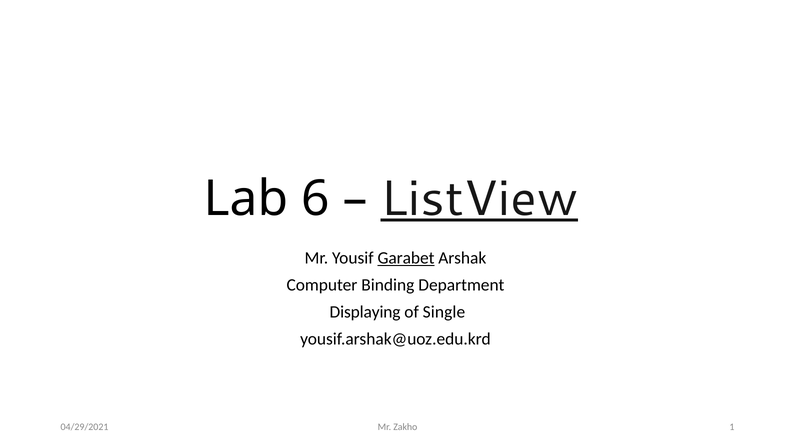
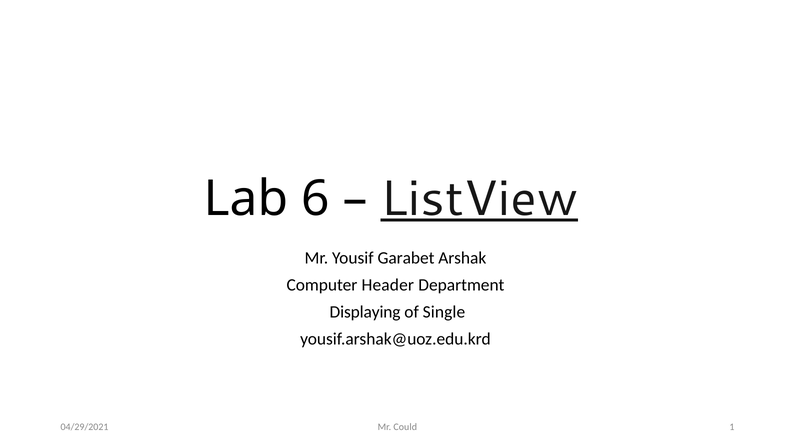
Garabet underline: present -> none
Binding: Binding -> Header
Zakho: Zakho -> Could
